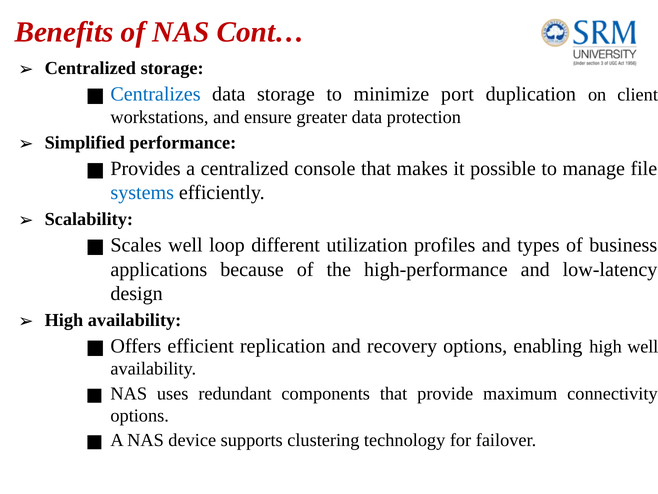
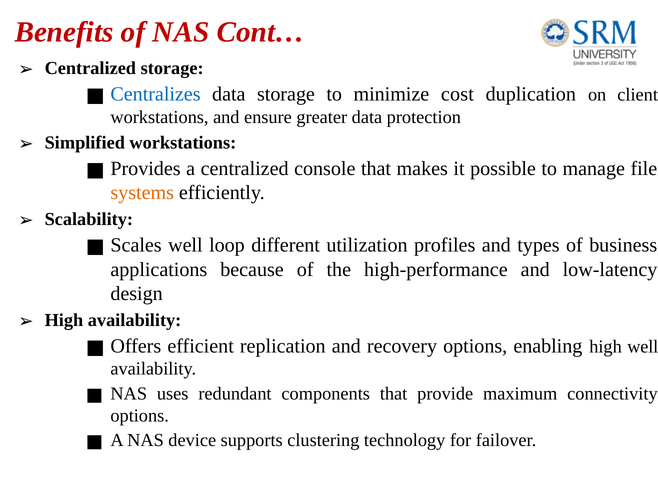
port: port -> cost
Simplified performance: performance -> workstations
systems colour: blue -> orange
